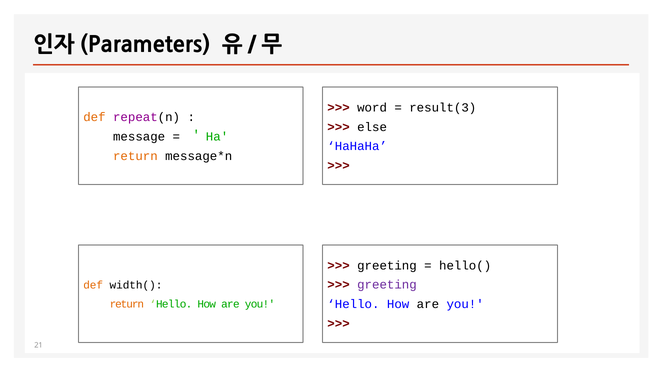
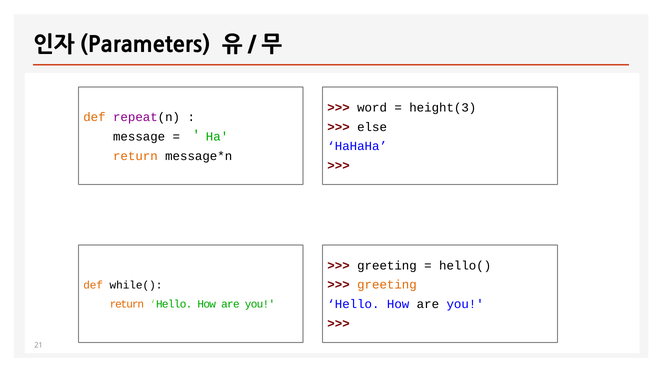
result(3: result(3 -> height(3
greeting at (387, 285) colour: purple -> orange
width(: width( -> while(
